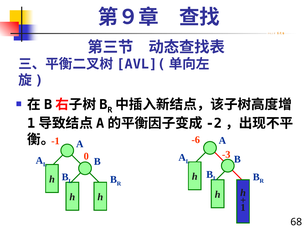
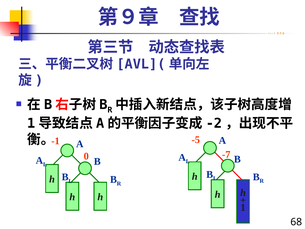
-6: -6 -> -5
-3: -3 -> -7
